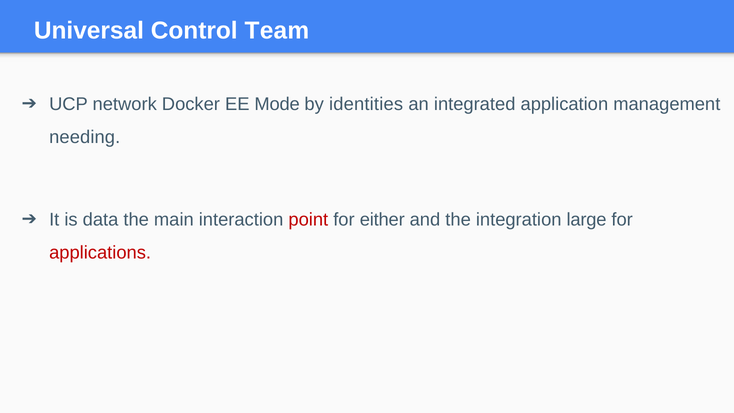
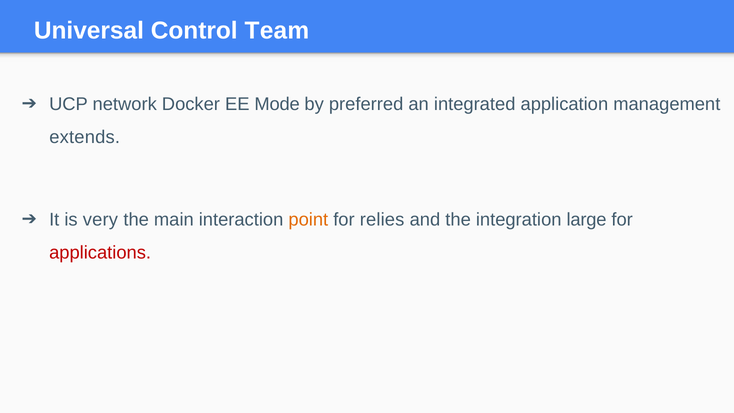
identities: identities -> preferred
needing: needing -> extends
data: data -> very
point colour: red -> orange
either: either -> relies
